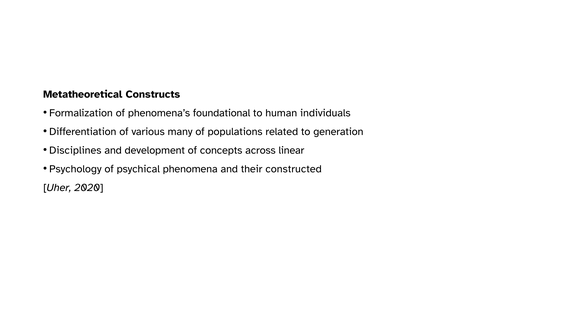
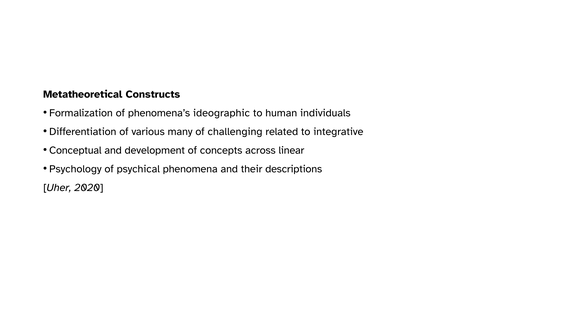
foundational: foundational -> ideographic
populations: populations -> challenging
generation: generation -> integrative
Disciplines: Disciplines -> Conceptual
constructed: constructed -> descriptions
